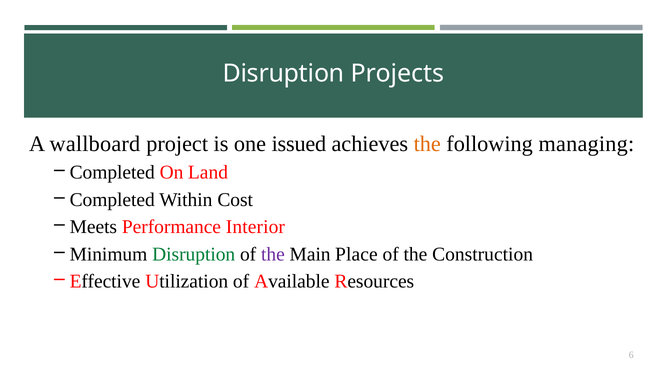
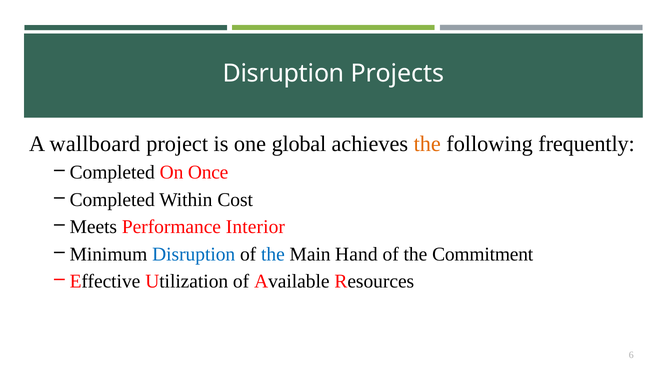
issued: issued -> global
managing: managing -> frequently
Land: Land -> Once
Disruption at (194, 254) colour: green -> blue
the at (273, 254) colour: purple -> blue
Place: Place -> Hand
Construction: Construction -> Commitment
